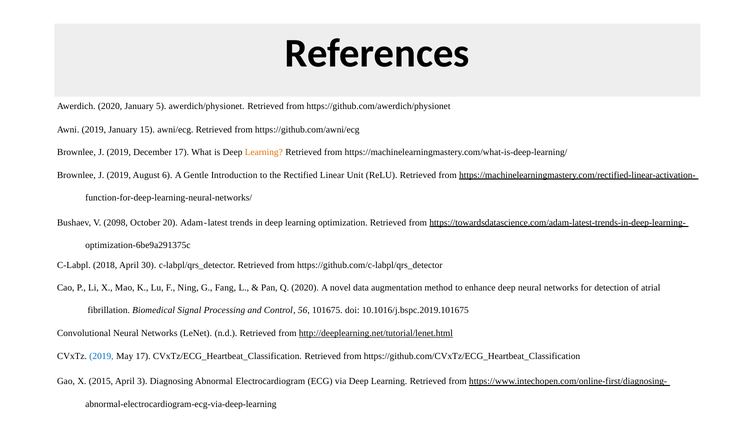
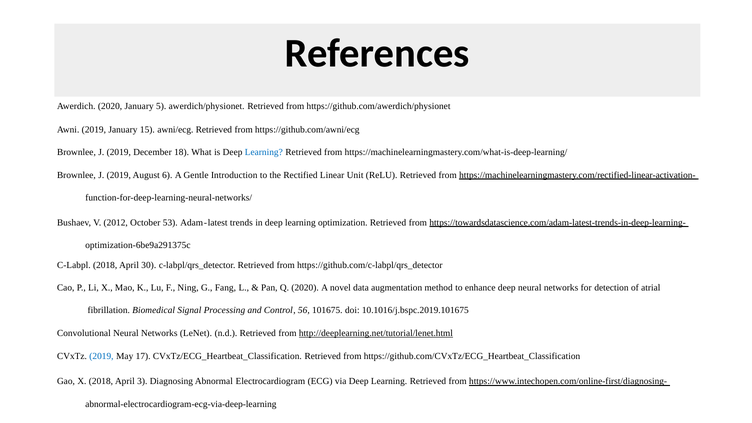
December 17: 17 -> 18
Learning at (264, 152) colour: orange -> blue
2098: 2098 -> 2012
20: 20 -> 53
X 2015: 2015 -> 2018
